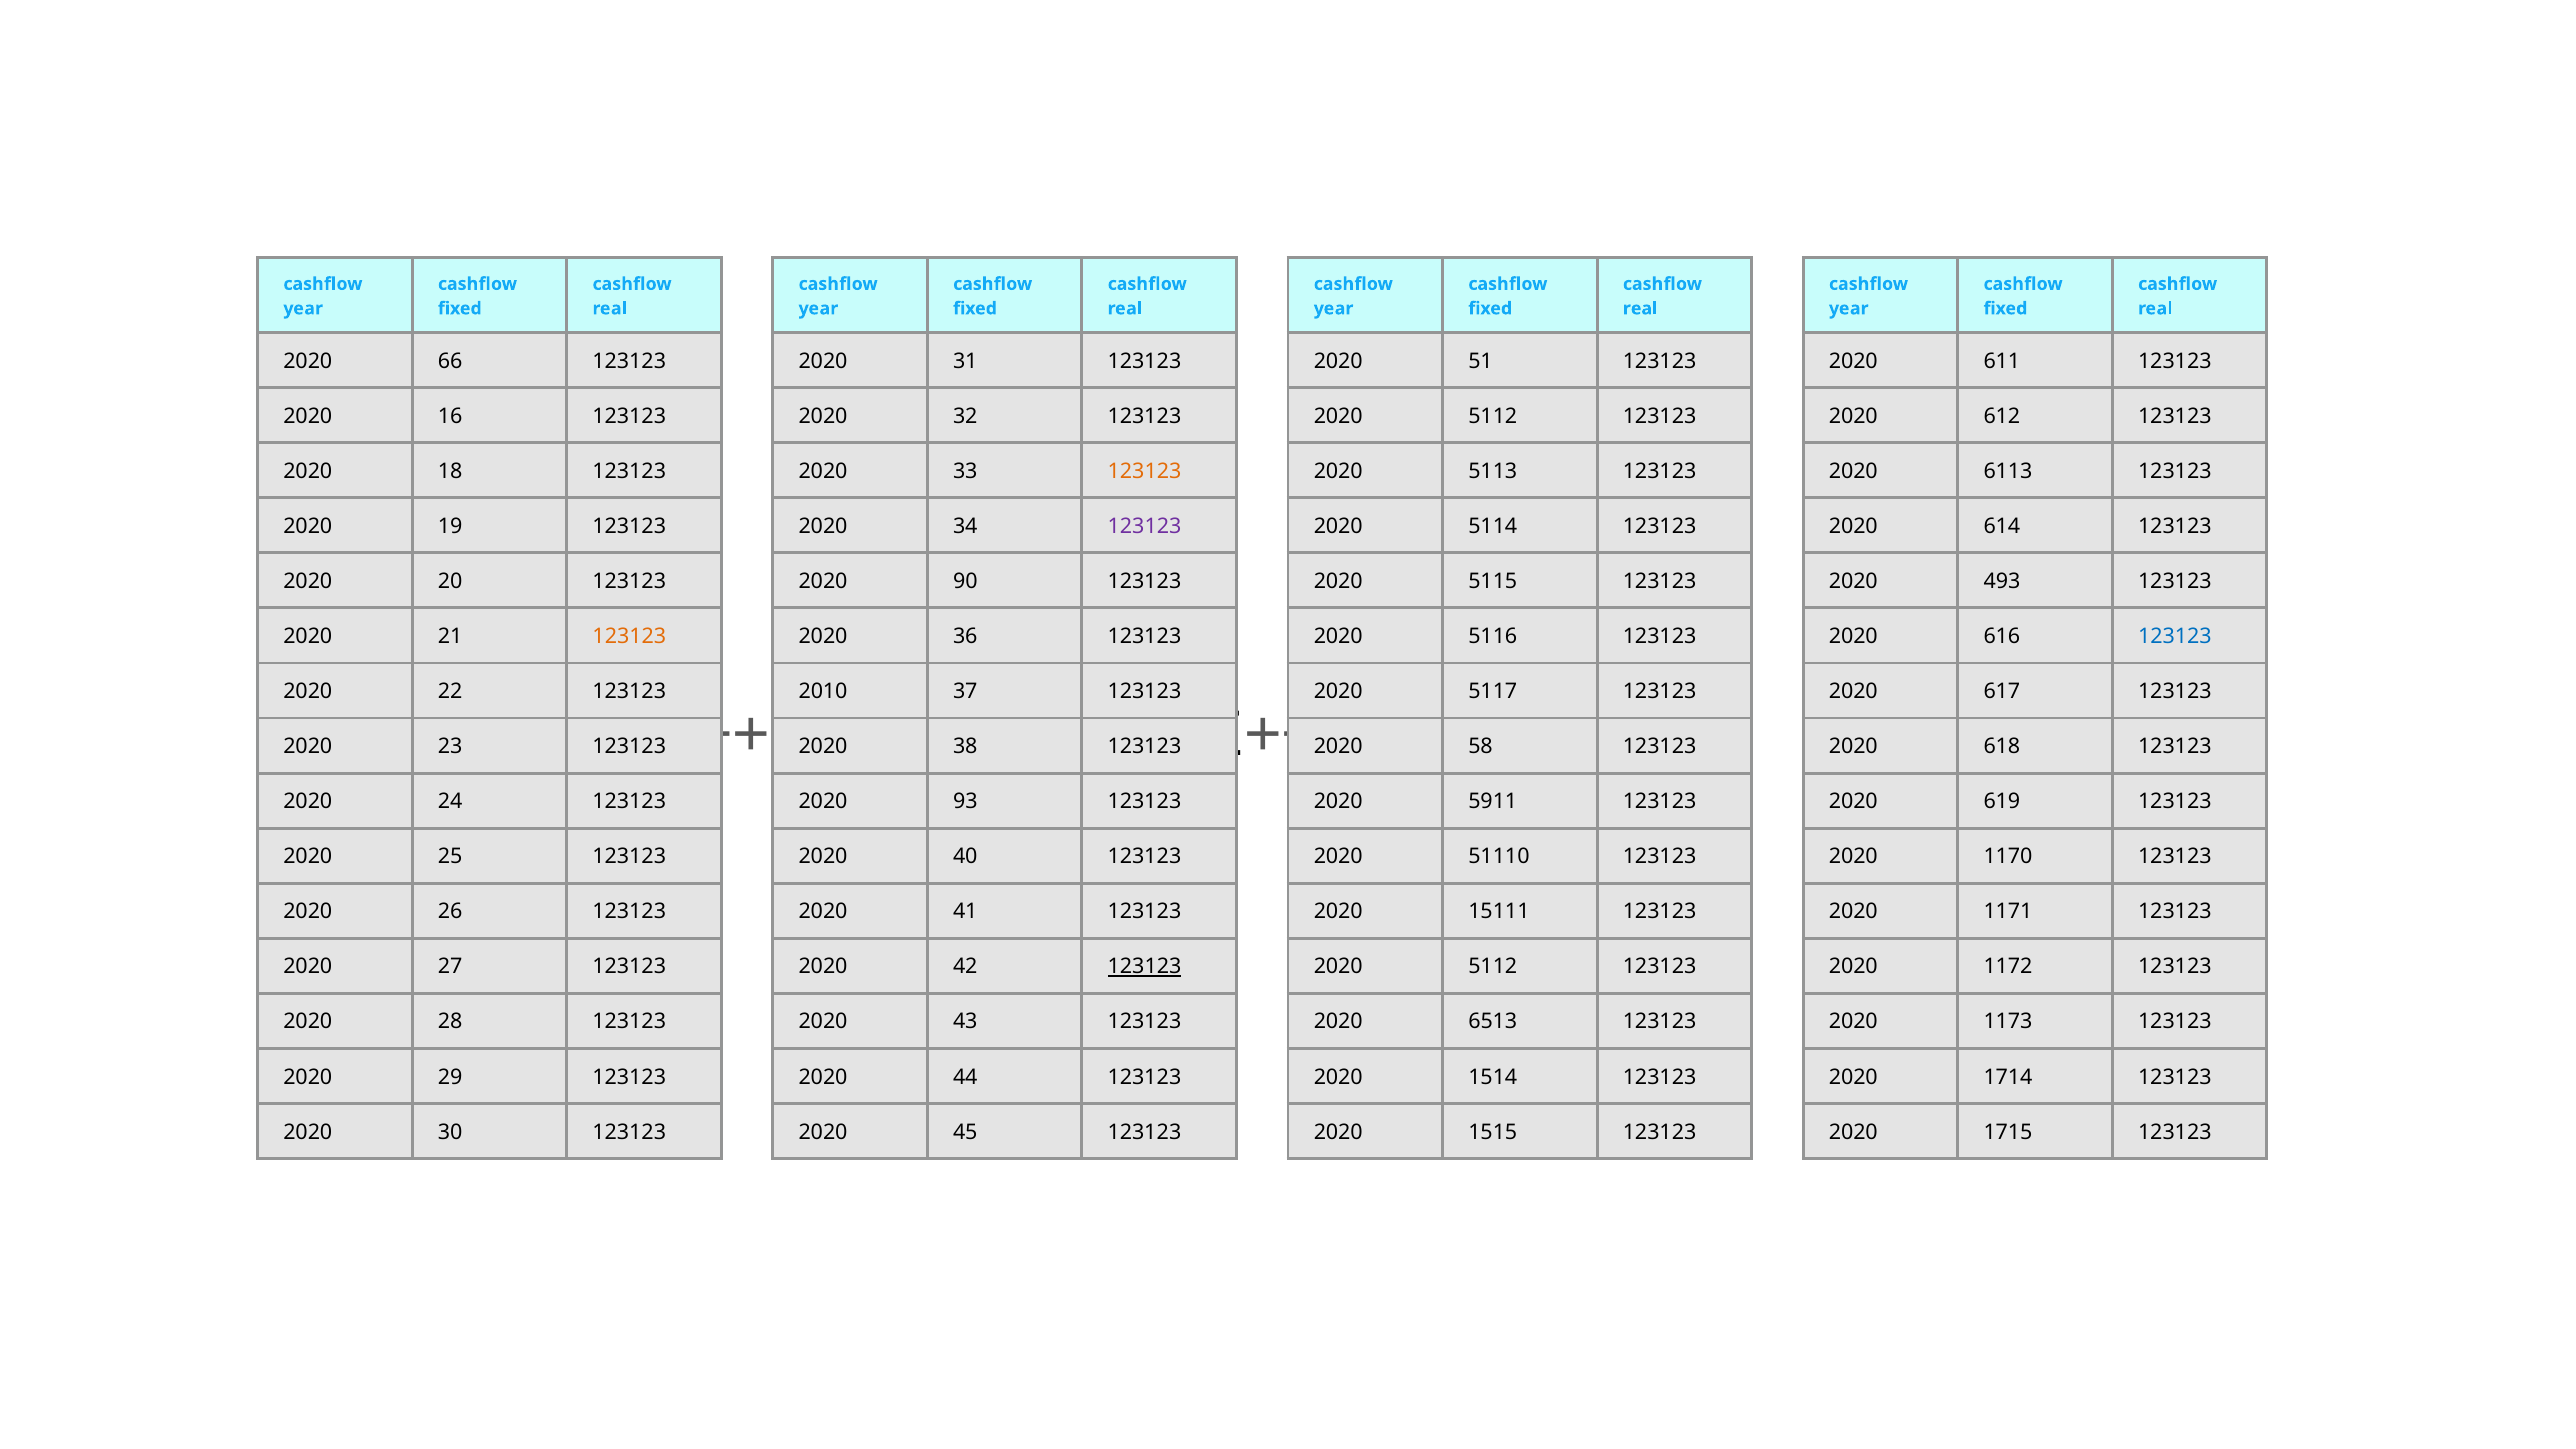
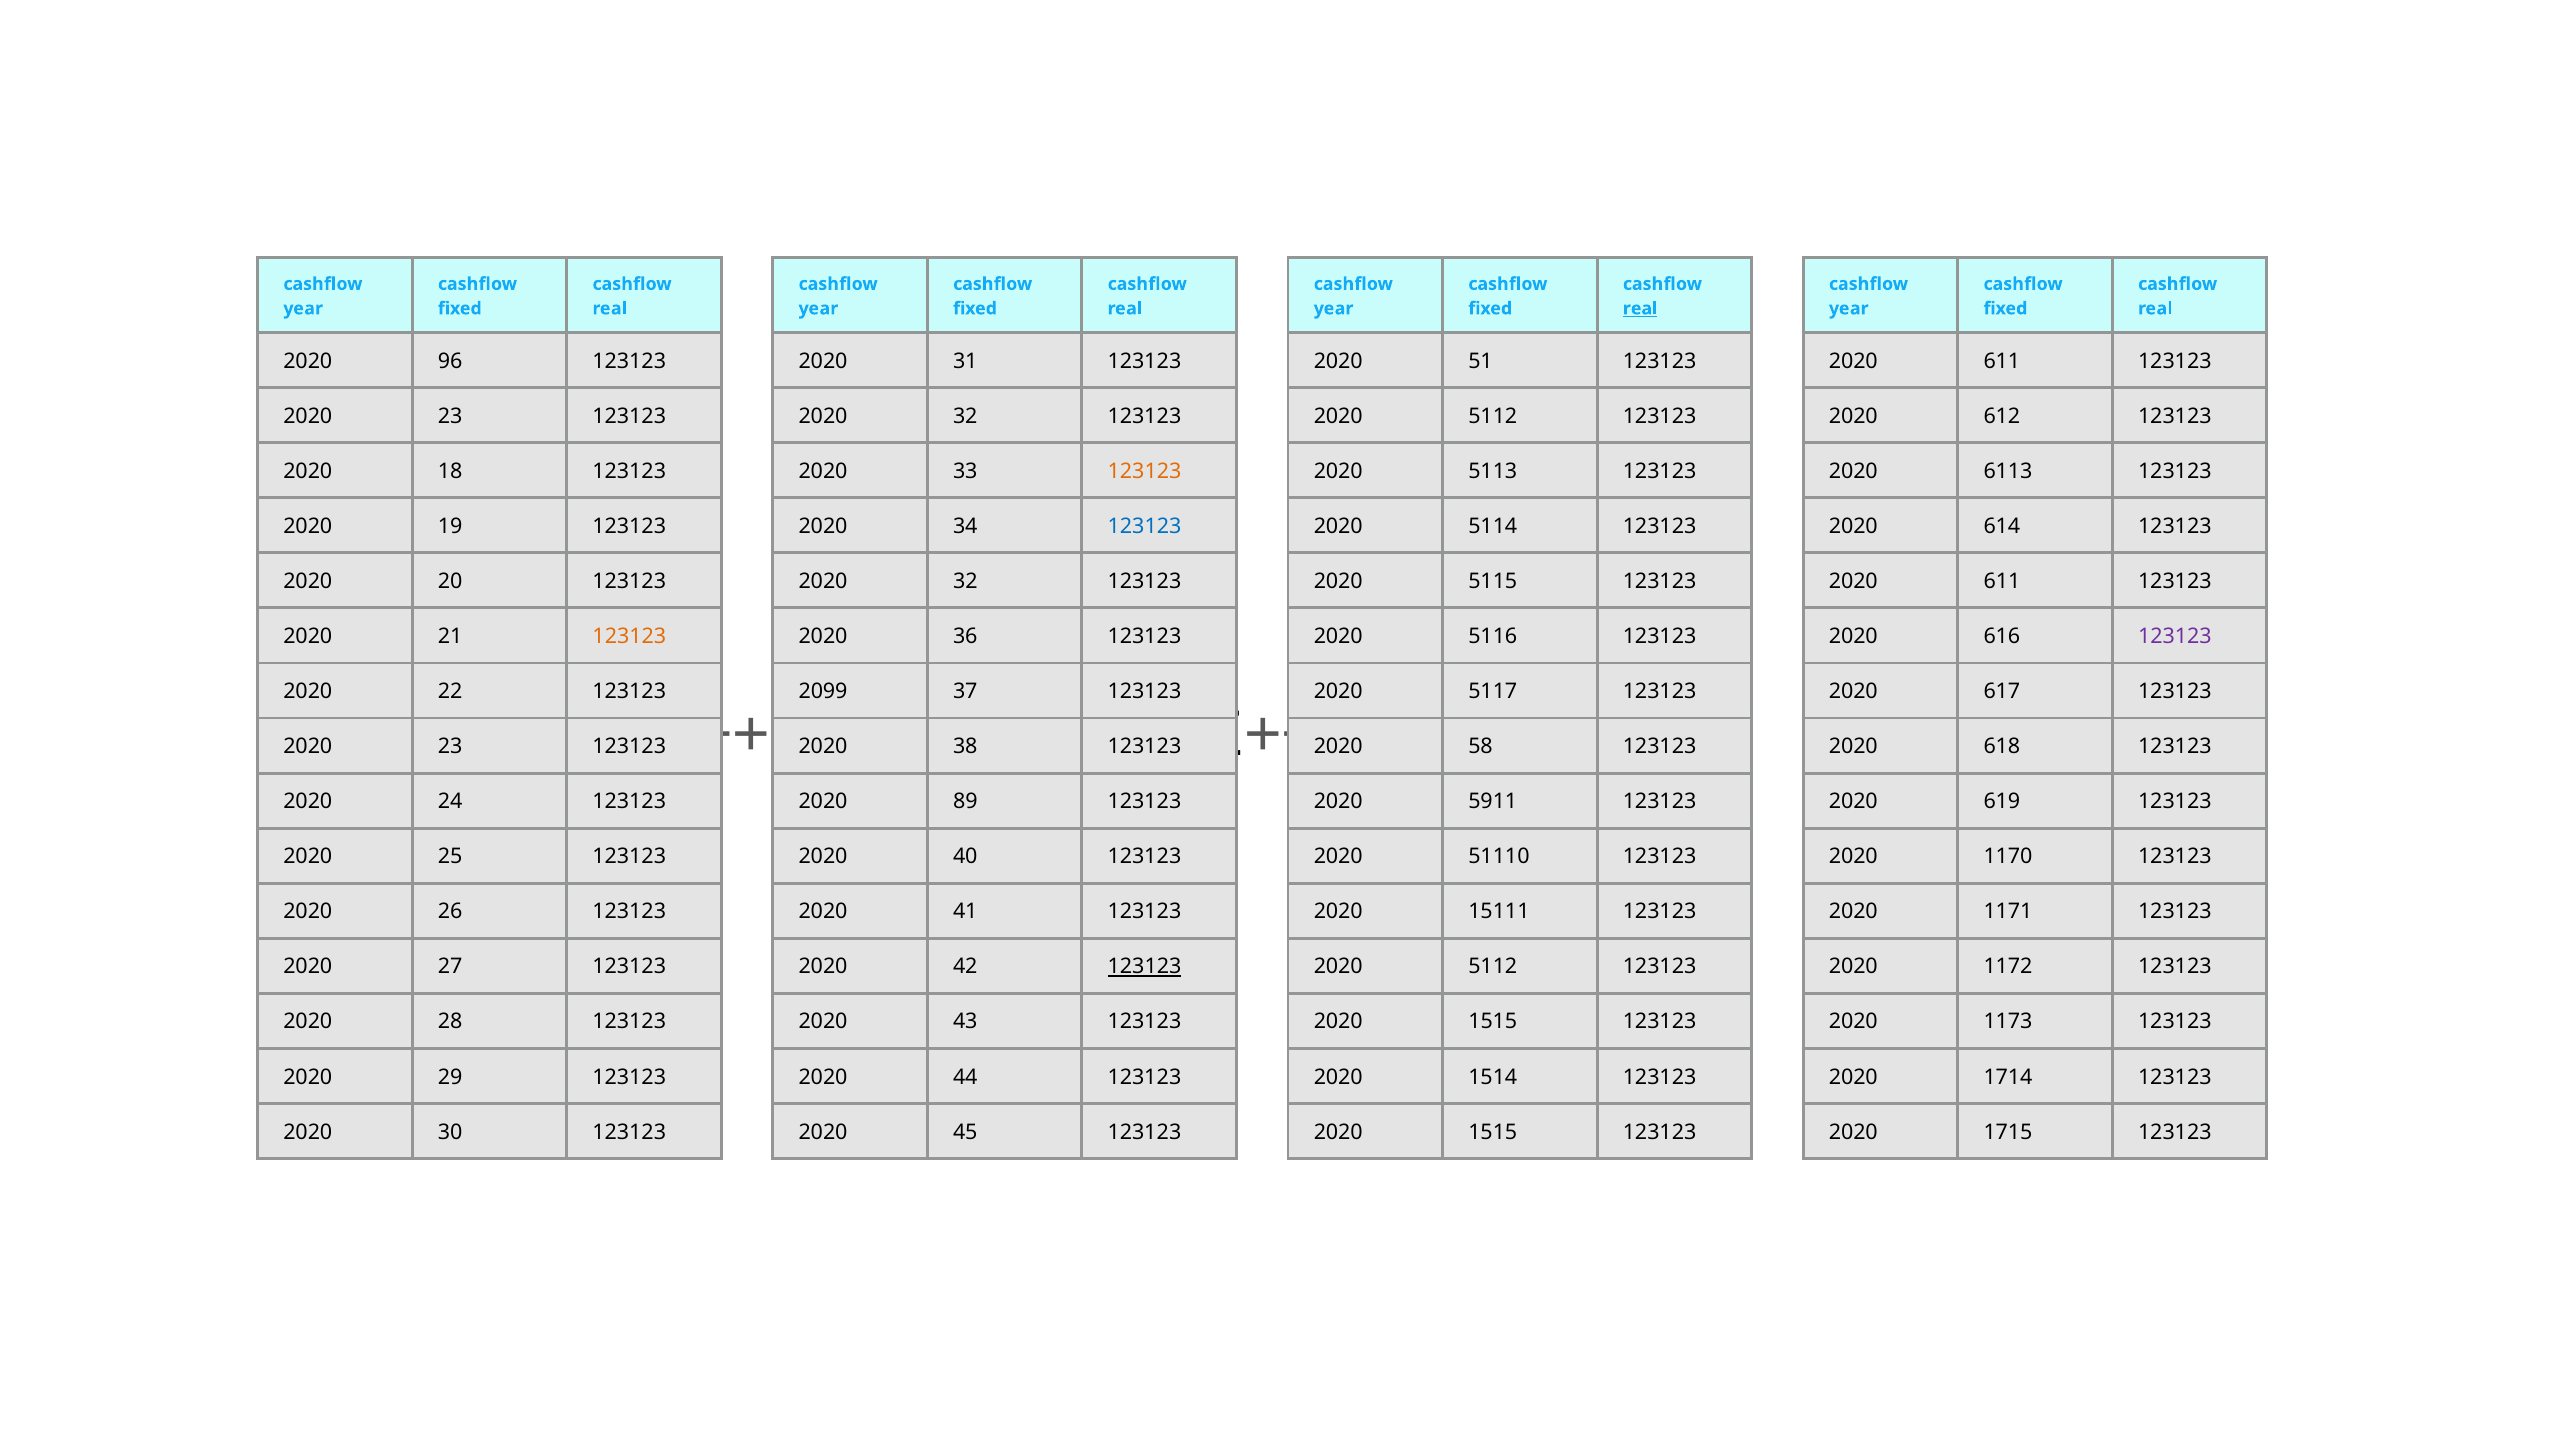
real at (1640, 309) underline: none -> present
66: 66 -> 96
16 at (450, 416): 16 -> 23
123123 at (1145, 526) colour: purple -> blue
90 at (965, 581): 90 -> 32
493 at (2002, 581): 493 -> 611
123123 at (2175, 636) colour: blue -> purple
2010: 2010 -> 2099
93: 93 -> 89
6513 at (1493, 1022): 6513 -> 1515
